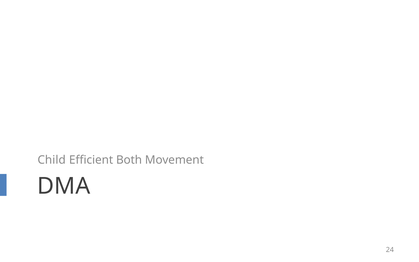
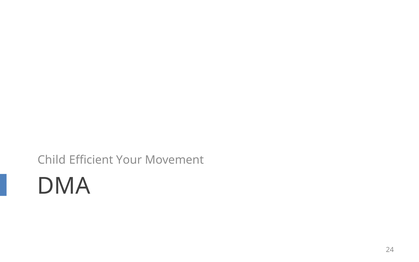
Both: Both -> Your
